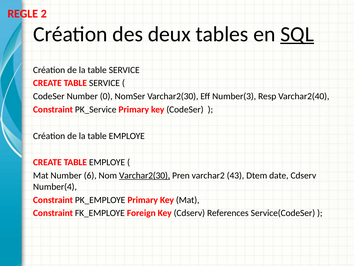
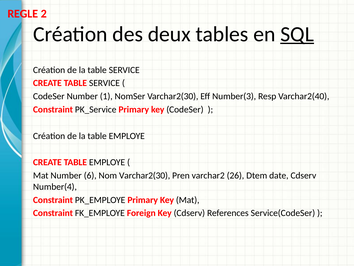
0: 0 -> 1
Varchar2(30 at (145, 175) underline: present -> none
43: 43 -> 26
